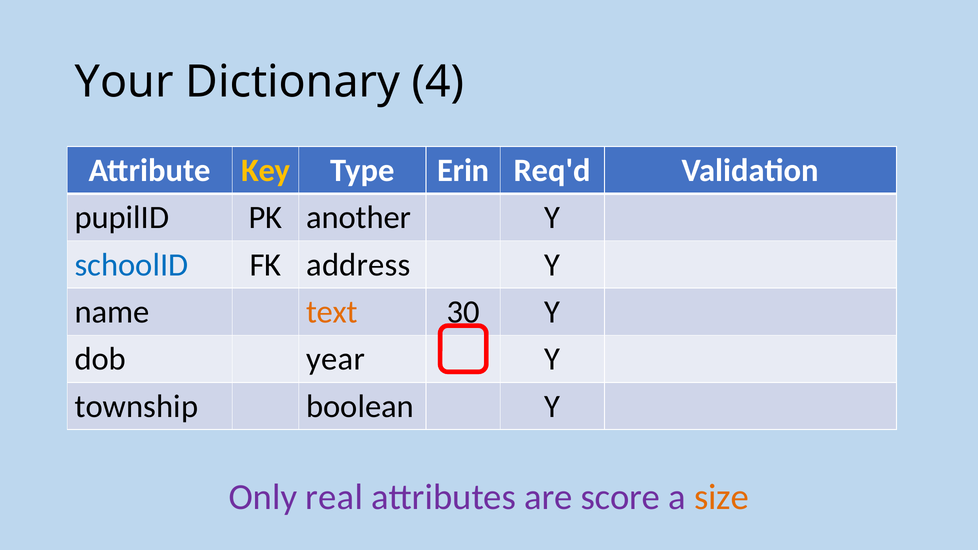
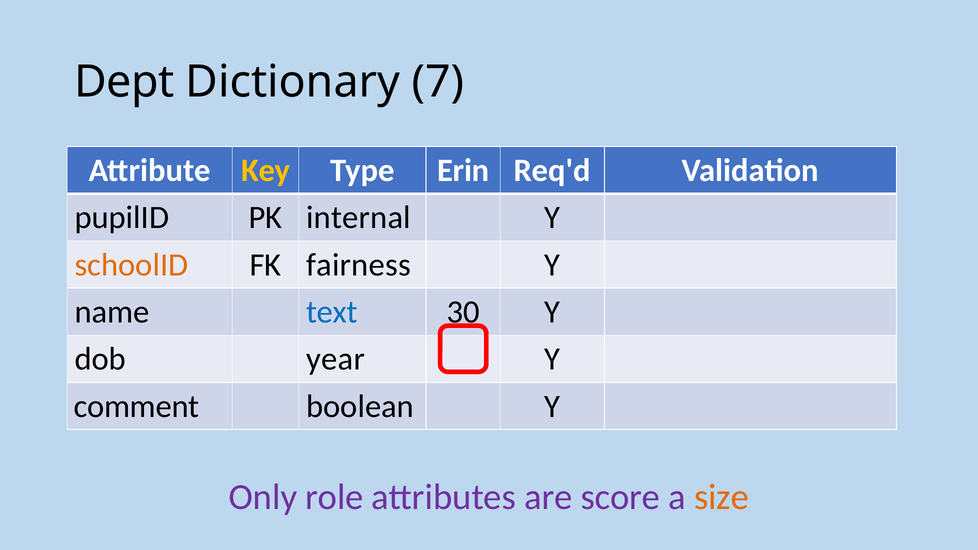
Your: Your -> Dept
4: 4 -> 7
another: another -> internal
schoolID colour: blue -> orange
address: address -> fairness
text colour: orange -> blue
township: township -> comment
real: real -> role
